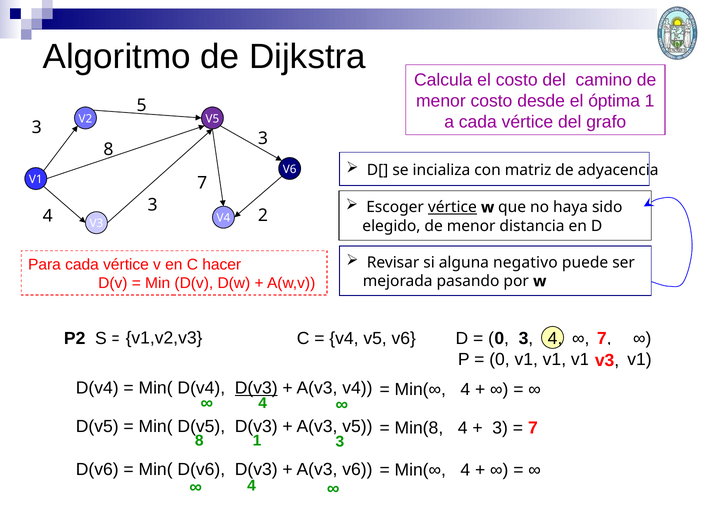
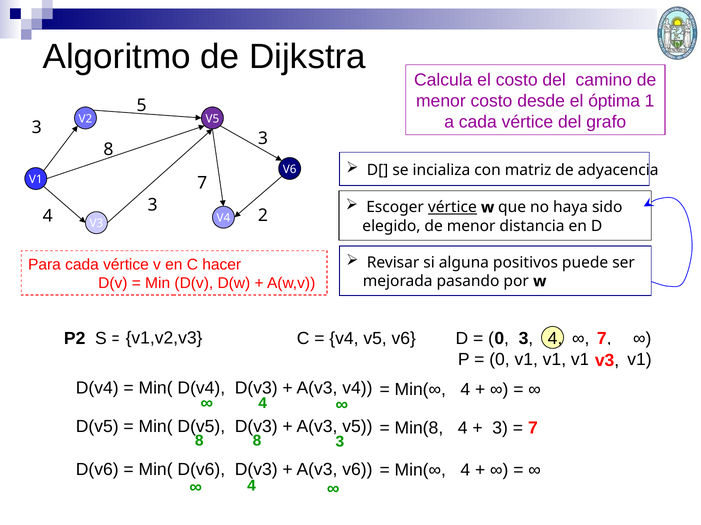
negativo: negativo -> positivos
D(v3 at (256, 389) underline: present -> none
8 1: 1 -> 8
